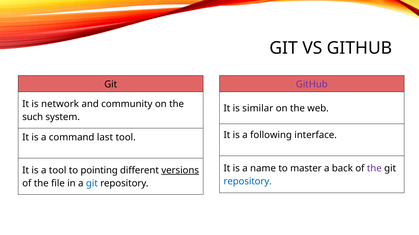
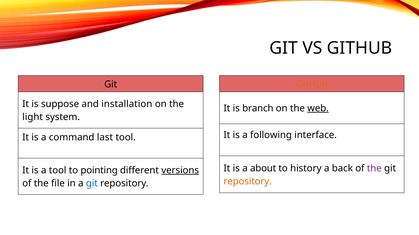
GitHub at (312, 84) colour: purple -> orange
network: network -> suppose
community: community -> installation
similar: similar -> branch
web underline: none -> present
such: such -> light
name: name -> about
master: master -> history
repository at (248, 182) colour: blue -> orange
